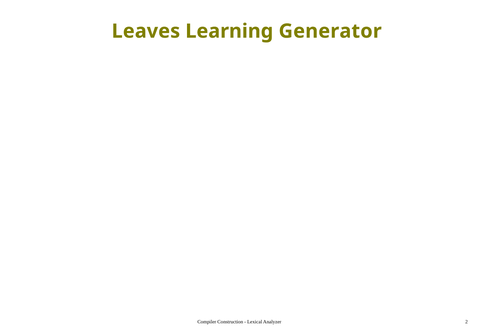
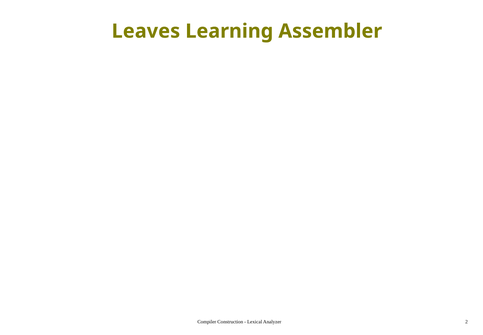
Generator: Generator -> Assembler
